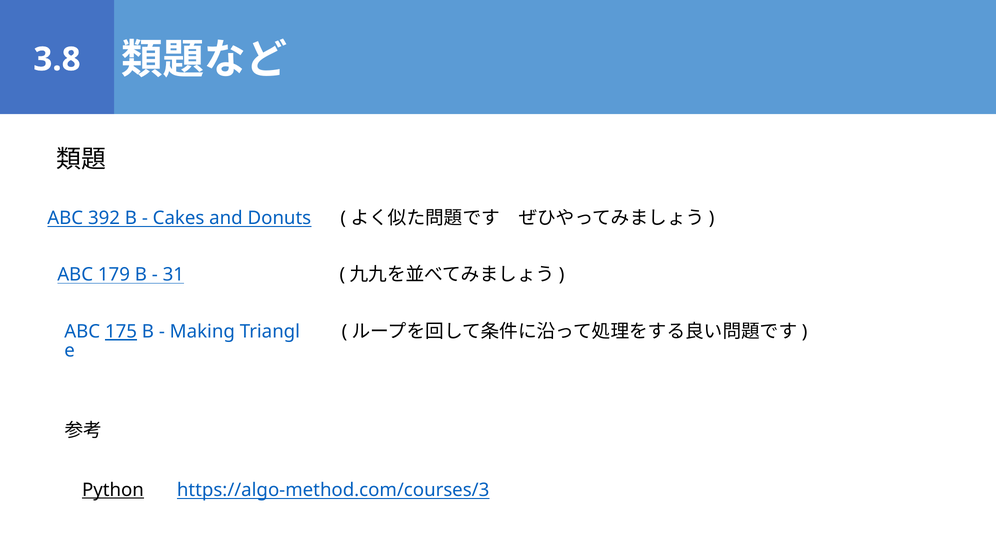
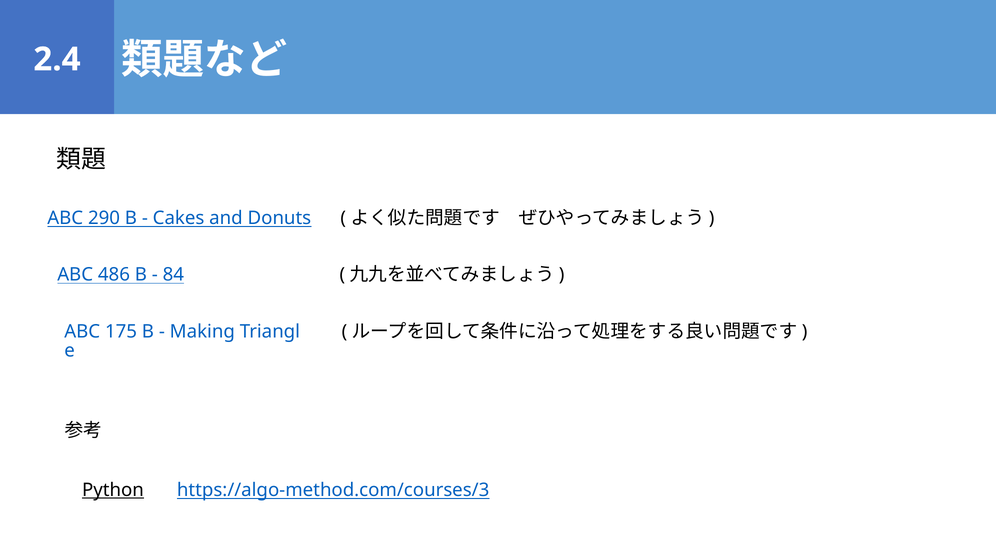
3.8: 3.8 -> 2.4
392: 392 -> 290
179: 179 -> 486
31: 31 -> 84
175 underline: present -> none
